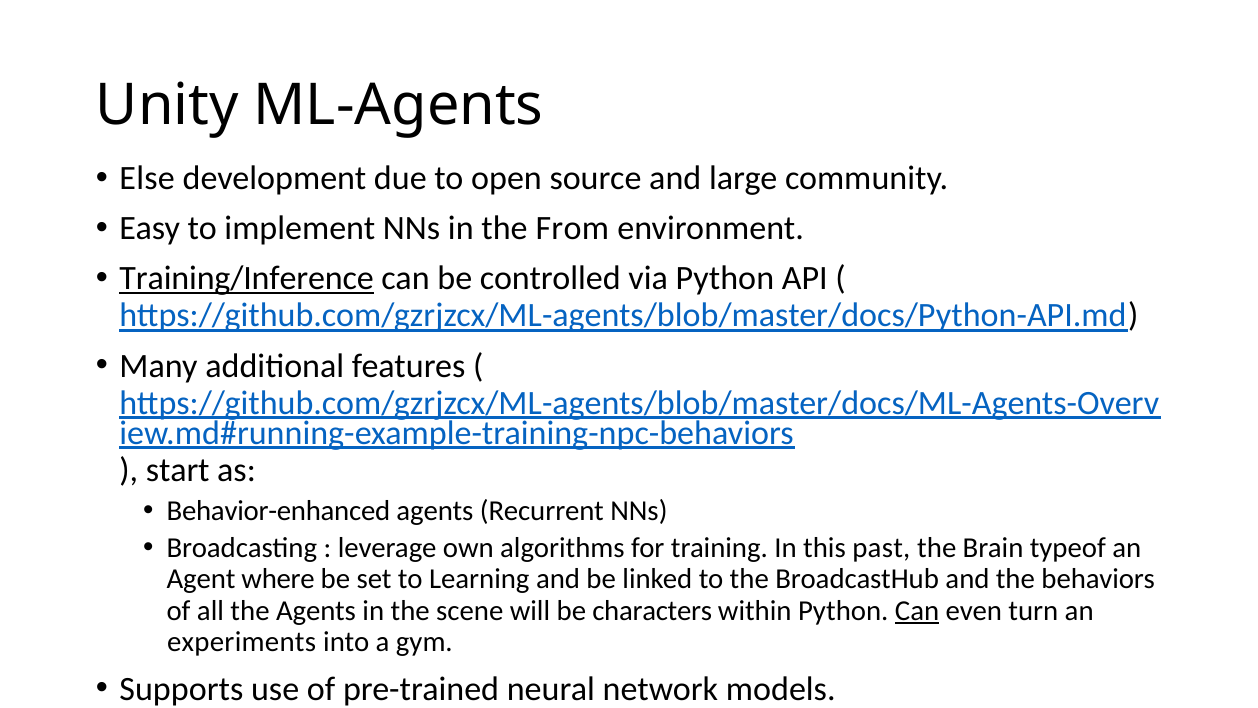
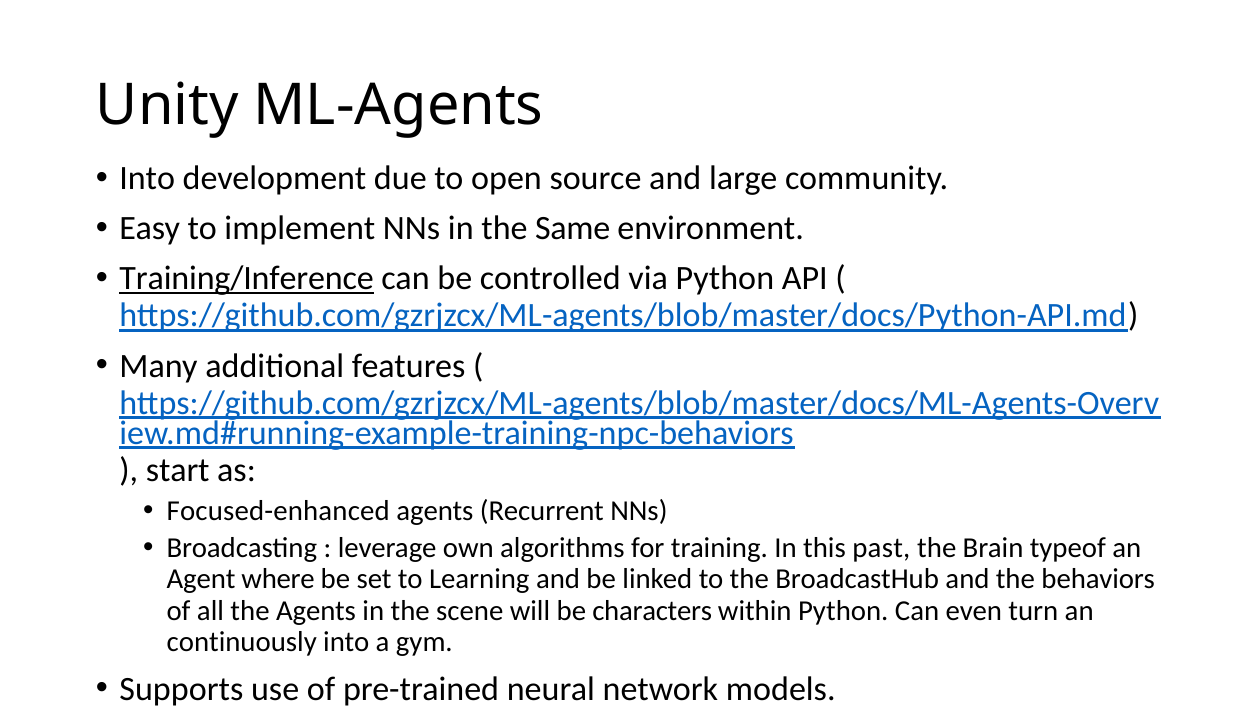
Else at (147, 178): Else -> Into
From: From -> Same
Behavior-enhanced: Behavior-enhanced -> Focused-enhanced
Can at (917, 610) underline: present -> none
experiments: experiments -> continuously
